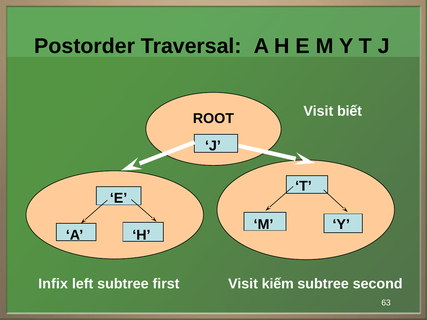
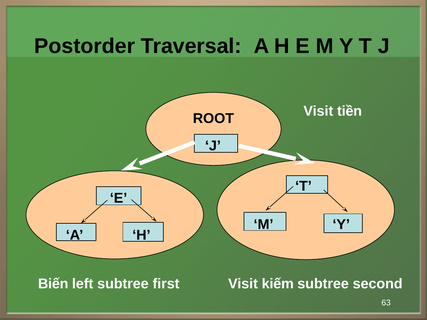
biết: biết -> tiền
Infix: Infix -> Biến
